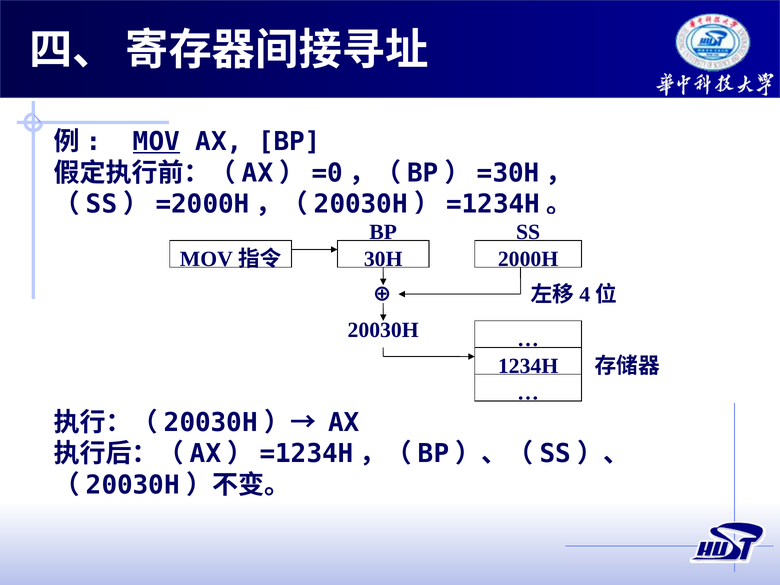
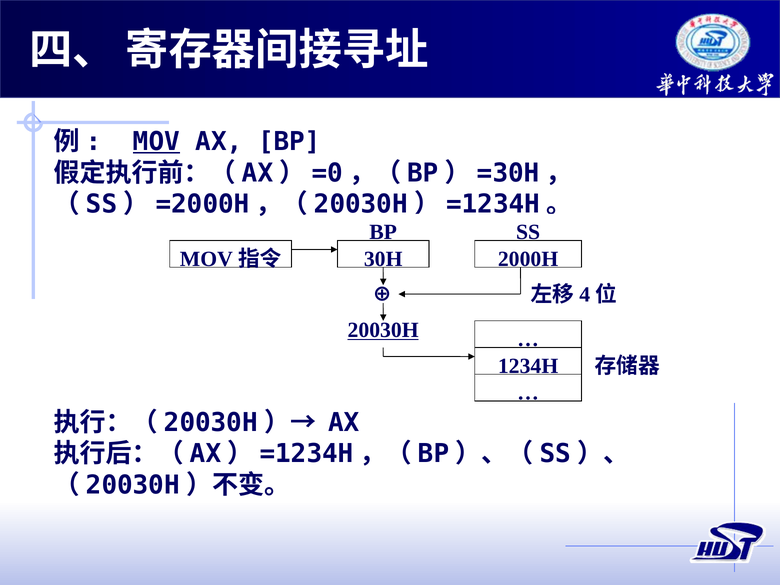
20030H underline: none -> present
